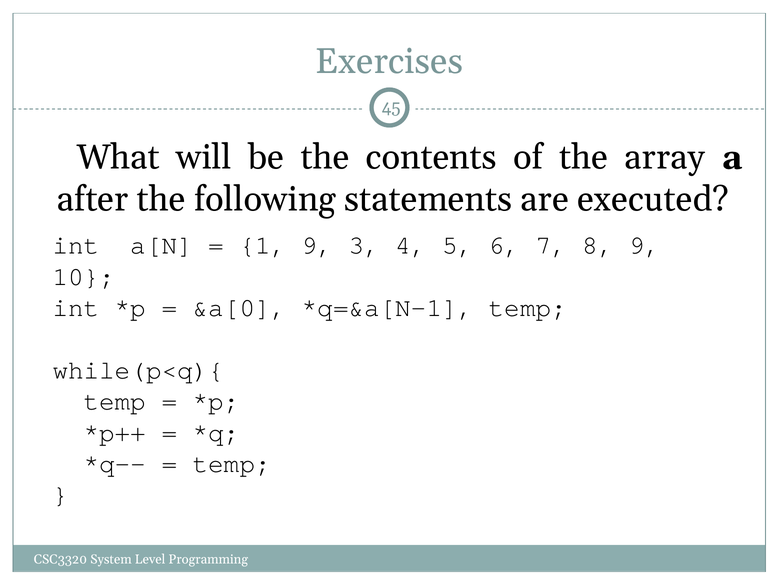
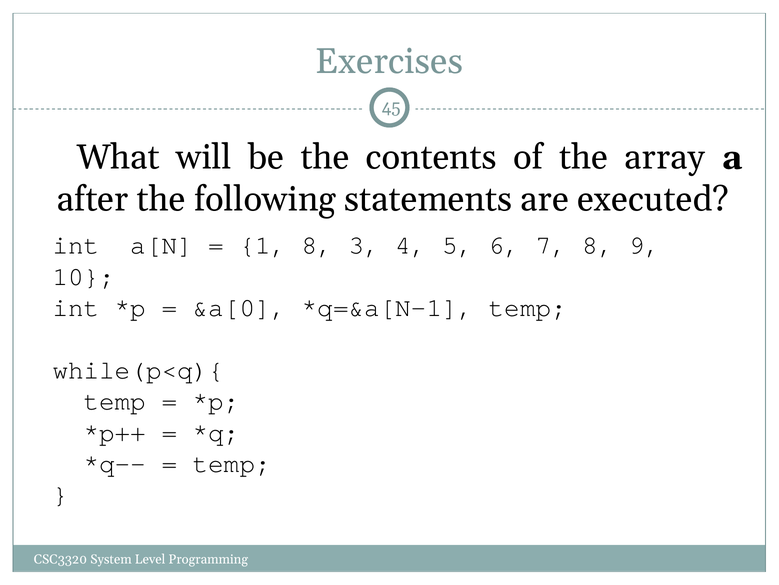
1 9: 9 -> 8
